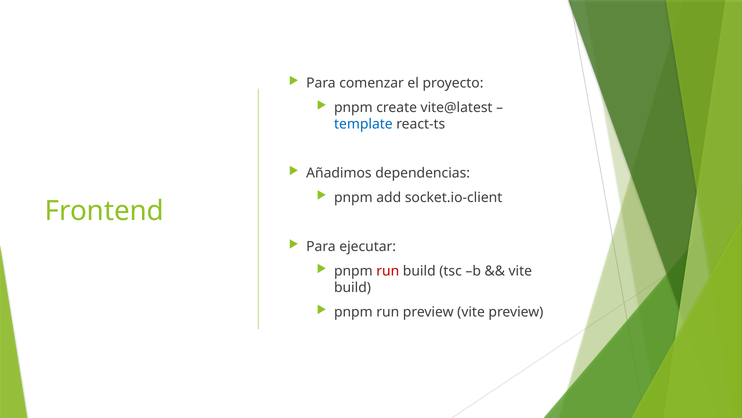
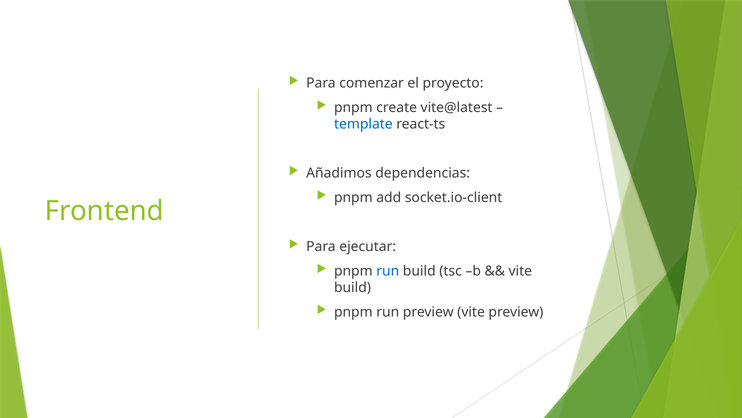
run at (388, 271) colour: red -> blue
